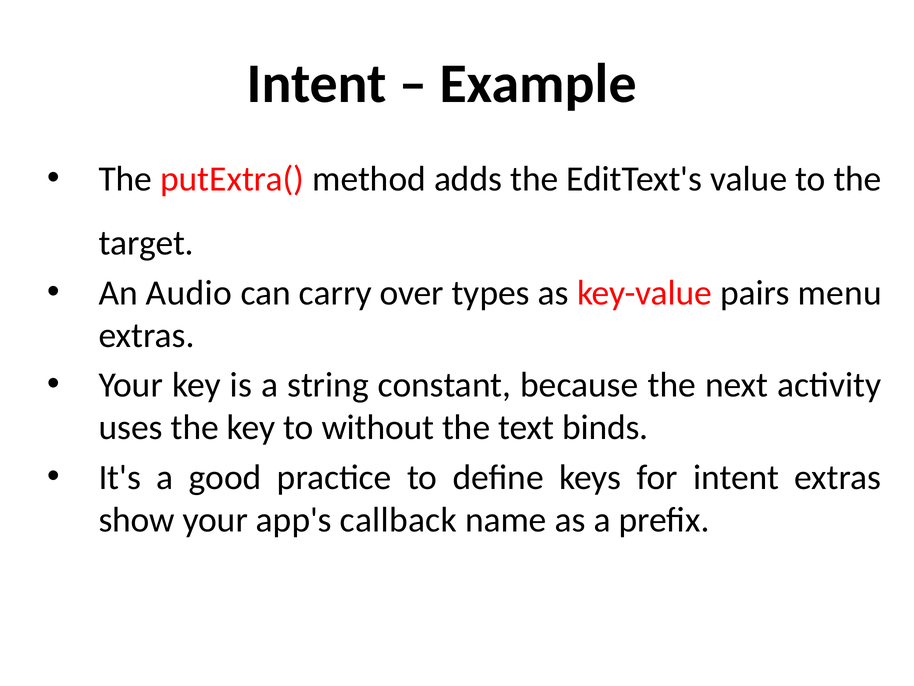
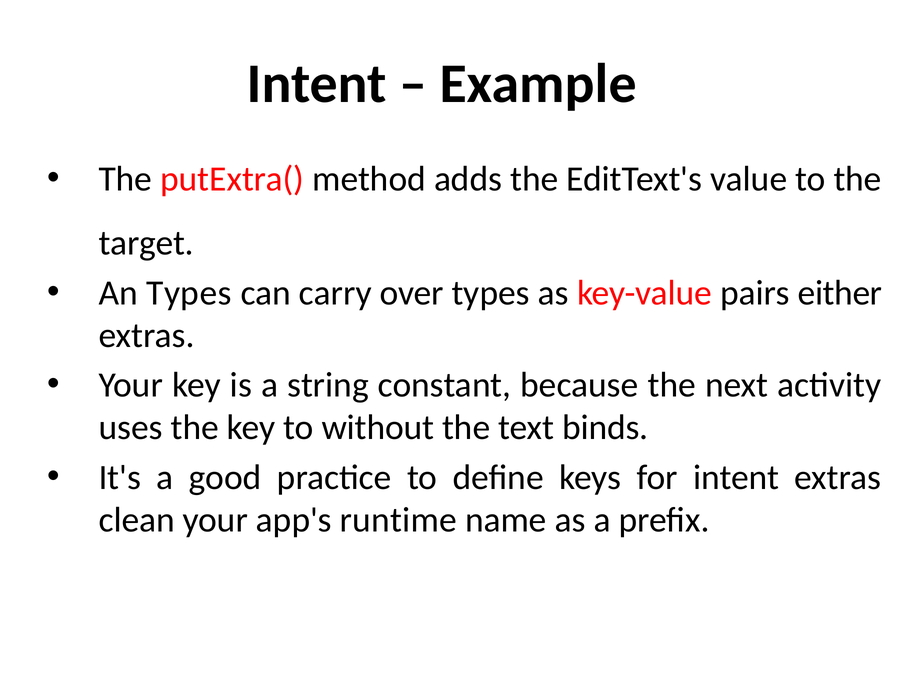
An Audio: Audio -> Types
menu: menu -> either
show: show -> clean
callback: callback -> runtime
